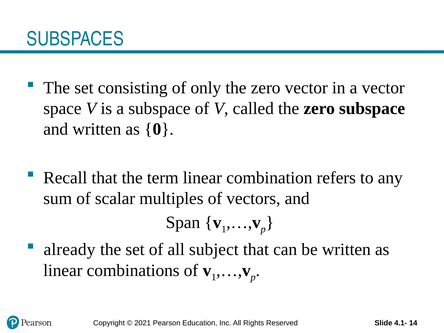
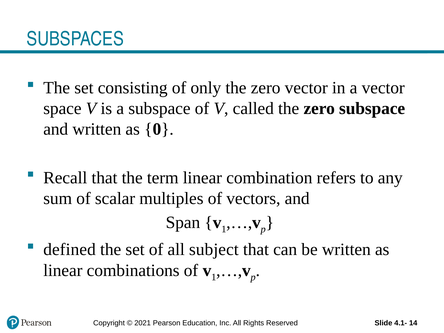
already: already -> defined
